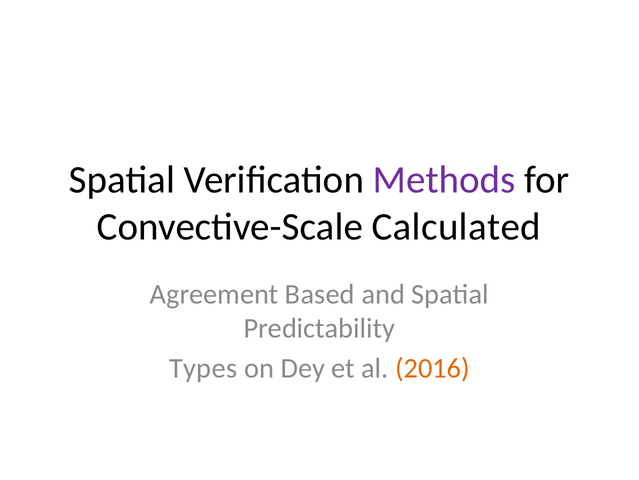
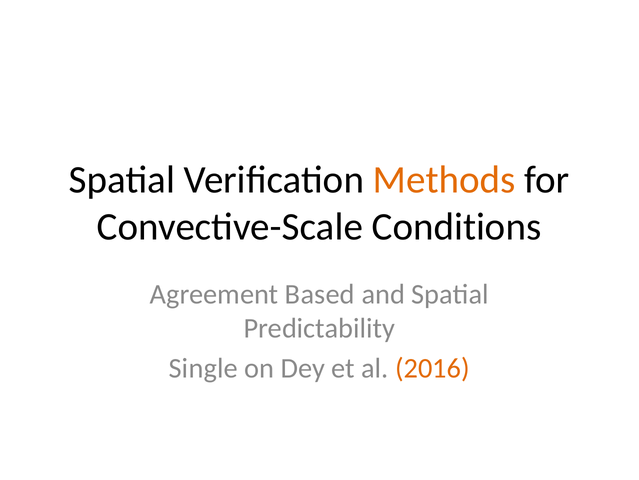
Methods colour: purple -> orange
Calculated: Calculated -> Conditions
Types: Types -> Single
